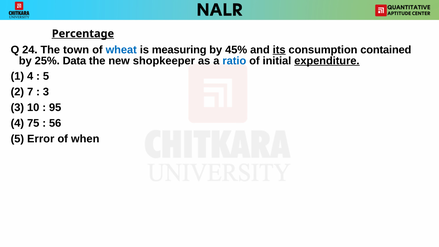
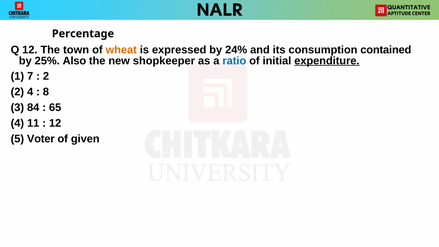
Percentage underline: present -> none
Q 24: 24 -> 12
wheat colour: blue -> orange
measuring: measuring -> expressed
45%: 45% -> 24%
its underline: present -> none
Data: Data -> Also
4 at (30, 76): 4 -> 7
5 at (46, 76): 5 -> 2
2 7: 7 -> 4
3 at (46, 92): 3 -> 8
10: 10 -> 84
95: 95 -> 65
75: 75 -> 11
56 at (55, 123): 56 -> 12
Error: Error -> Voter
when: when -> given
